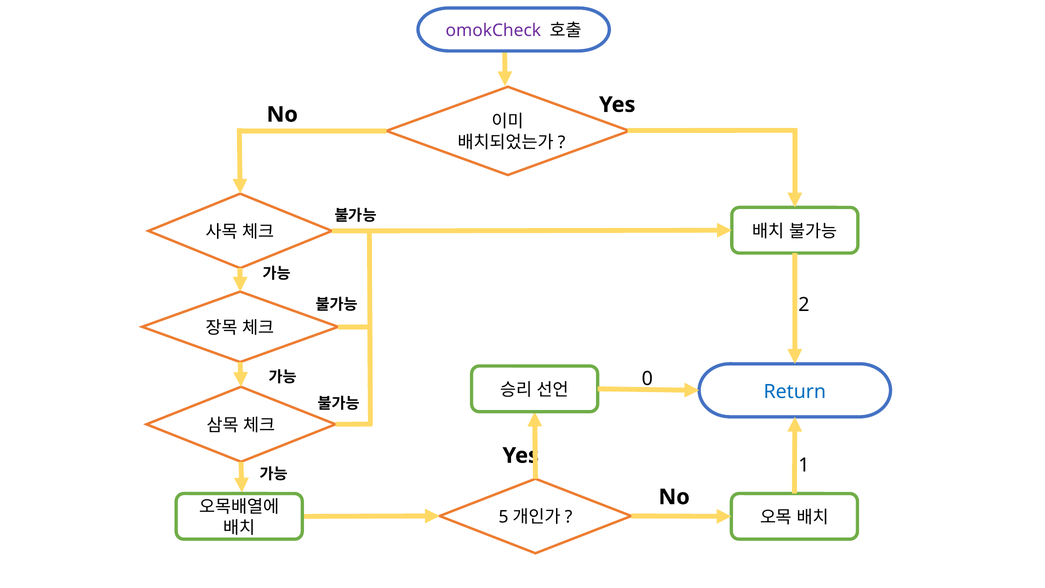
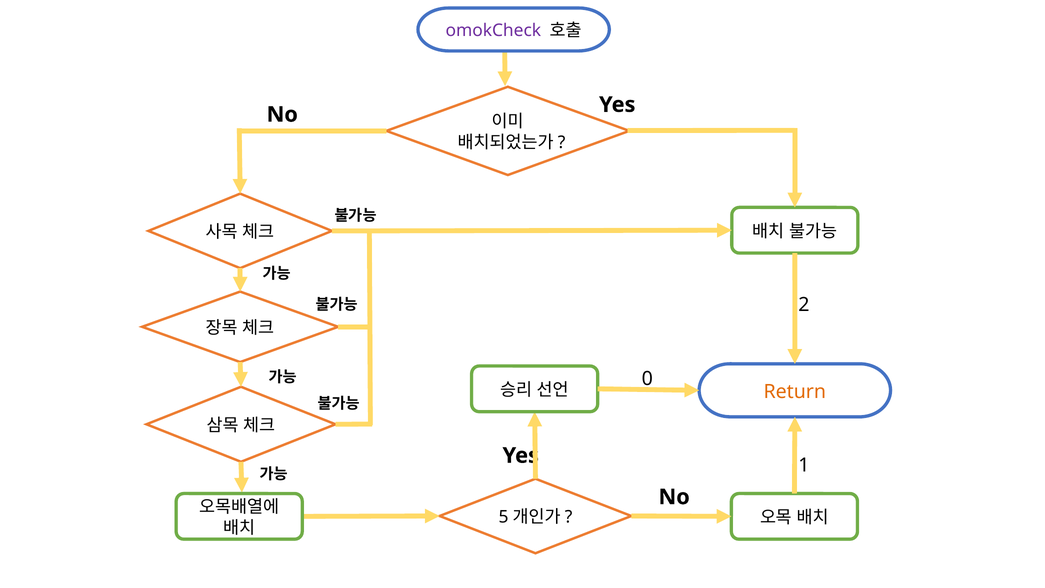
Return colour: blue -> orange
